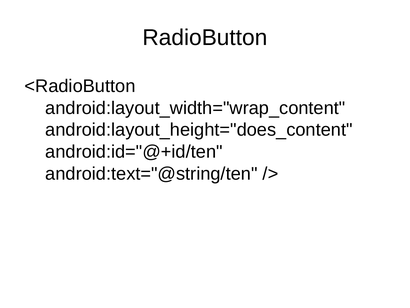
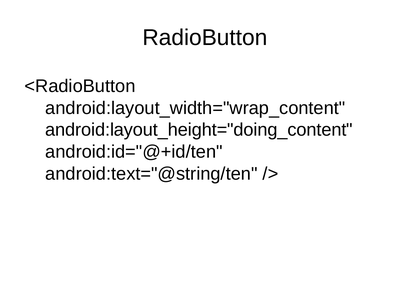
android:layout_height="does_content: android:layout_height="does_content -> android:layout_height="doing_content
